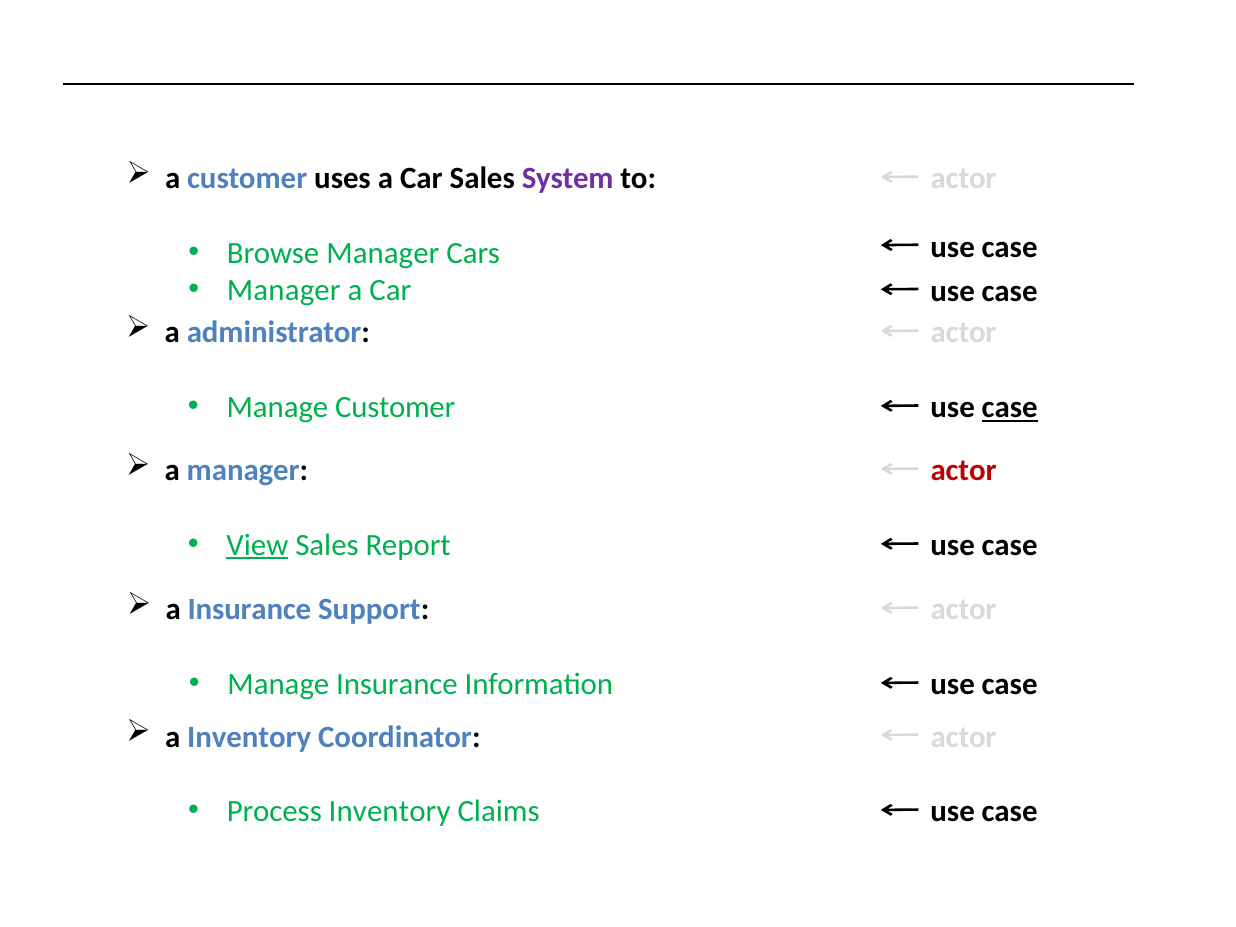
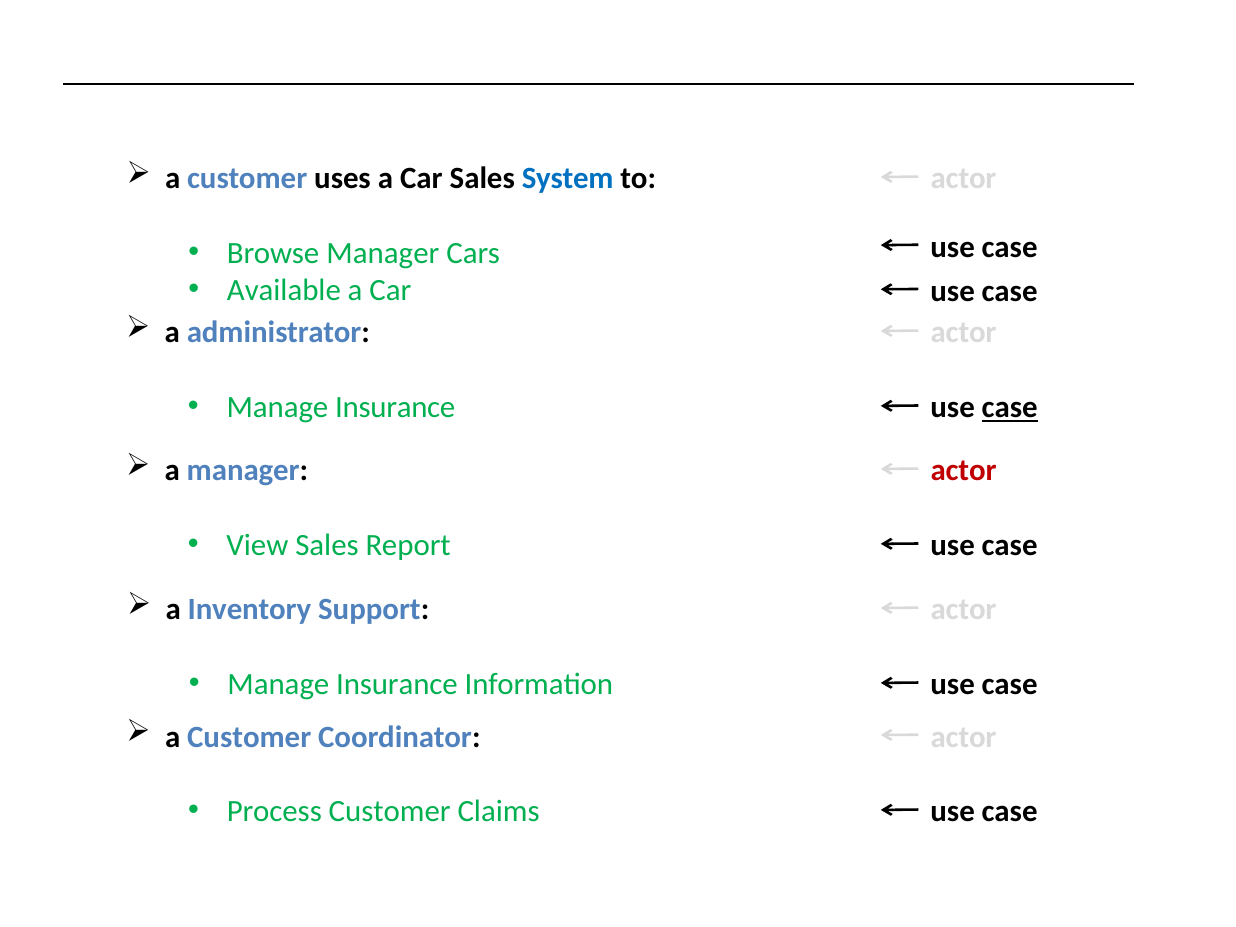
System colour: purple -> blue
Manager at (284, 290): Manager -> Available
Customer at (395, 407): Customer -> Insurance
View underline: present -> none
a Insurance: Insurance -> Inventory
Inventory at (249, 737): Inventory -> Customer
Process Inventory: Inventory -> Customer
